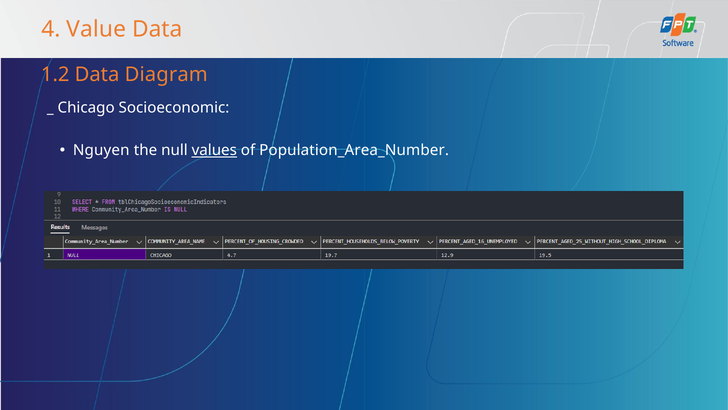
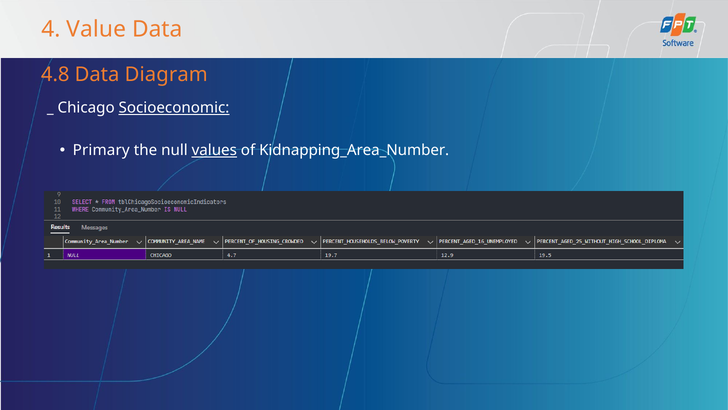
1.2: 1.2 -> 4.8
Socioeconomic underline: none -> present
Nguyen: Nguyen -> Primary
Population_Area_Number: Population_Area_Number -> Kidnapping_Area_Number
